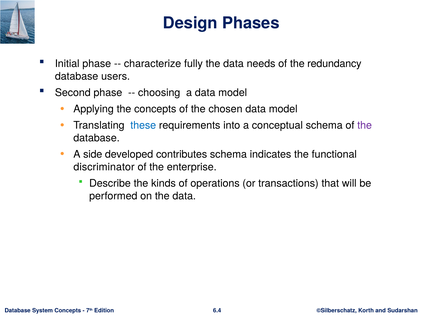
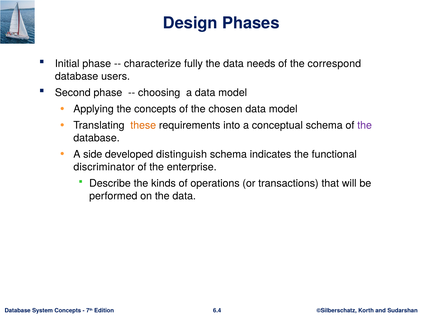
redundancy: redundancy -> correspond
these colour: blue -> orange
contributes: contributes -> distinguish
